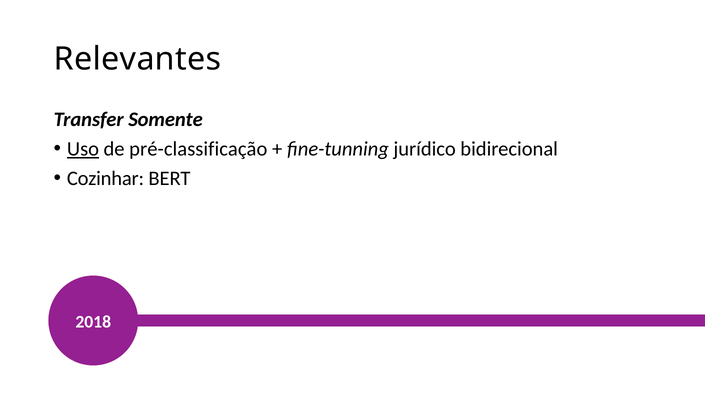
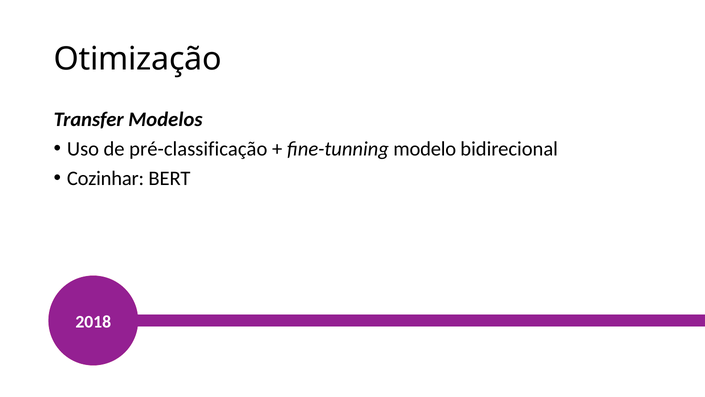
Relevantes: Relevantes -> Otimização
Somente: Somente -> Modelos
Uso underline: present -> none
jurídico: jurídico -> modelo
